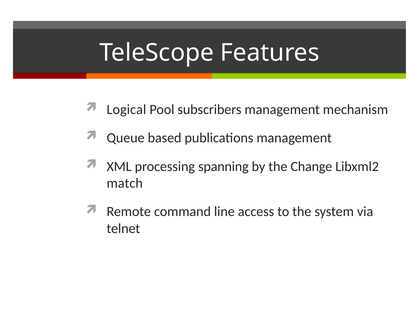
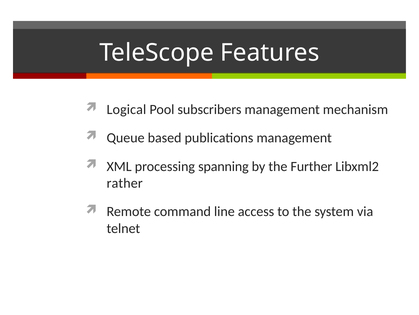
Change: Change -> Further
match: match -> rather
